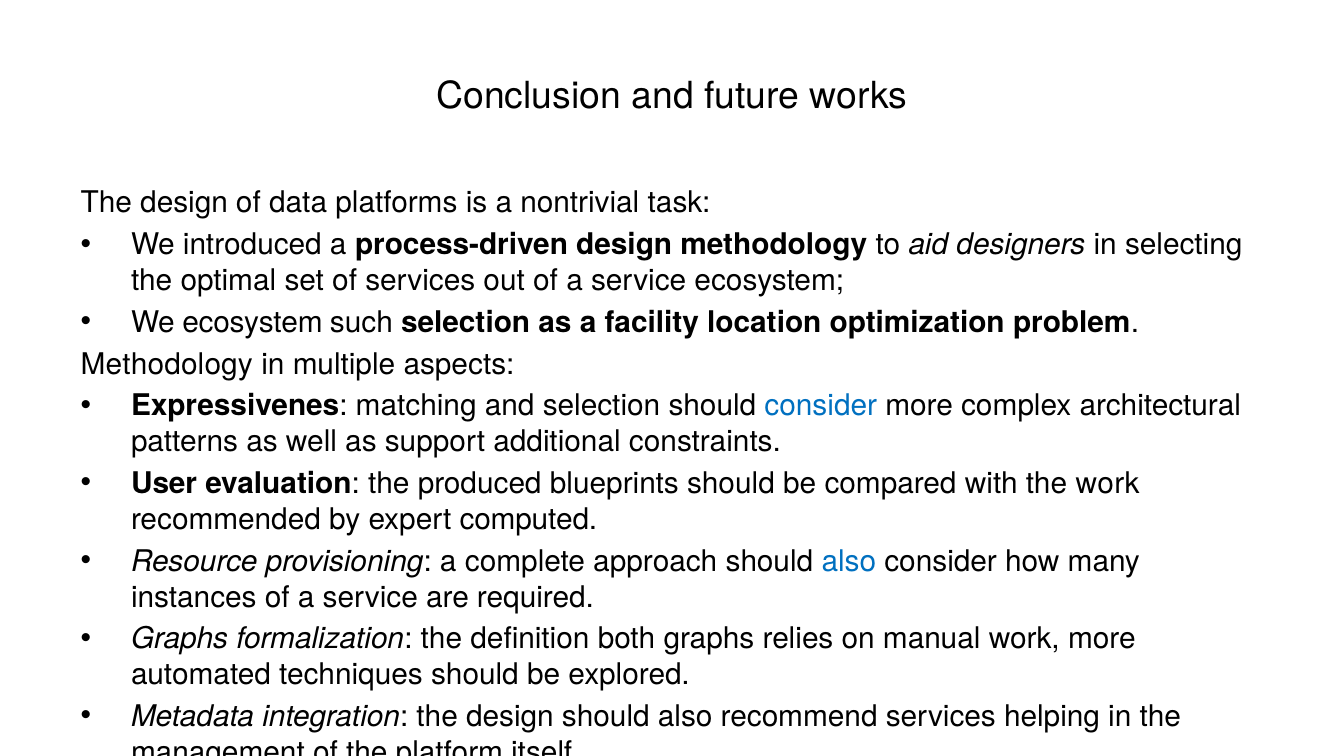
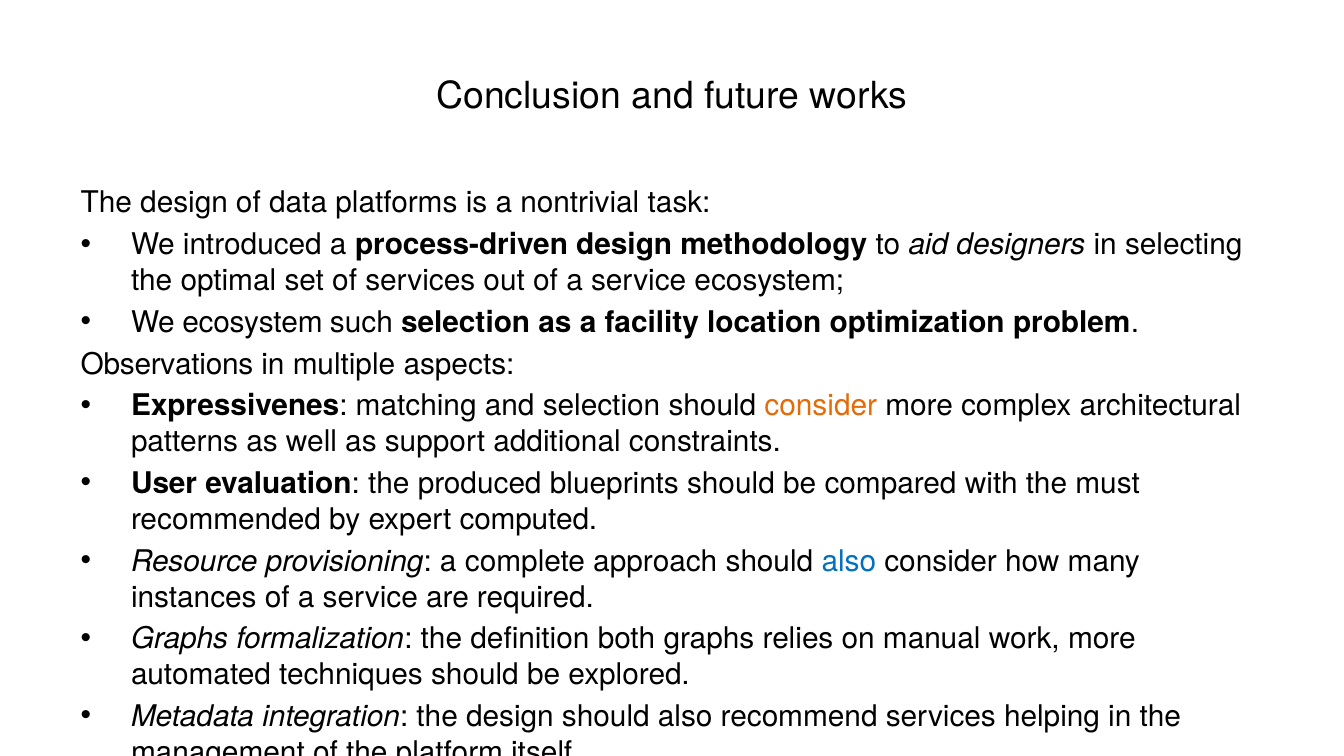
Methodology at (167, 364): Methodology -> Observations
consider at (821, 406) colour: blue -> orange
the work: work -> must
